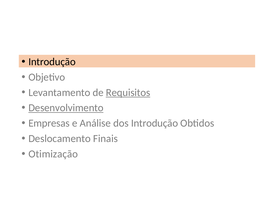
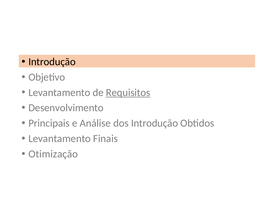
Desenvolvimento underline: present -> none
Empresas: Empresas -> Principais
Deslocamento at (60, 138): Deslocamento -> Levantamento
